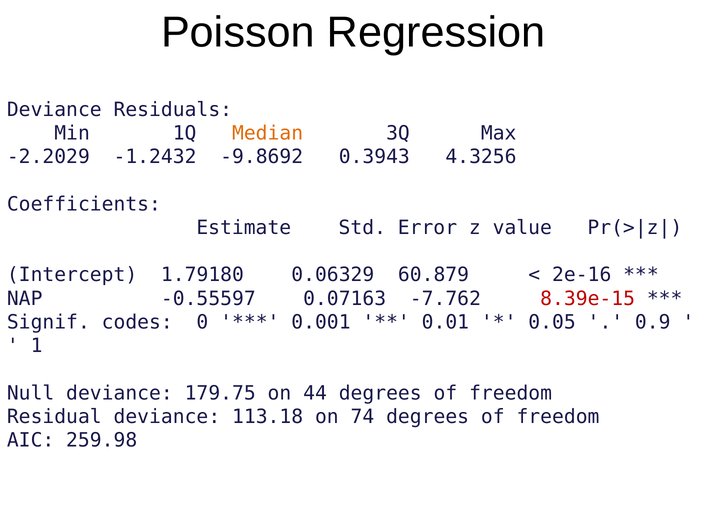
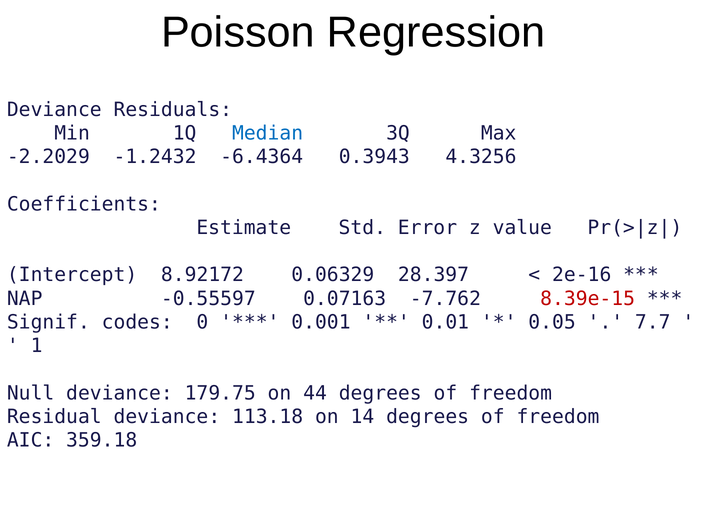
Median colour: orange -> blue
-9.8692: -9.8692 -> -6.4364
1.79180: 1.79180 -> 8.92172
60.879: 60.879 -> 28.397
0.9: 0.9 -> 7.7
74: 74 -> 14
259.98: 259.98 -> 359.18
